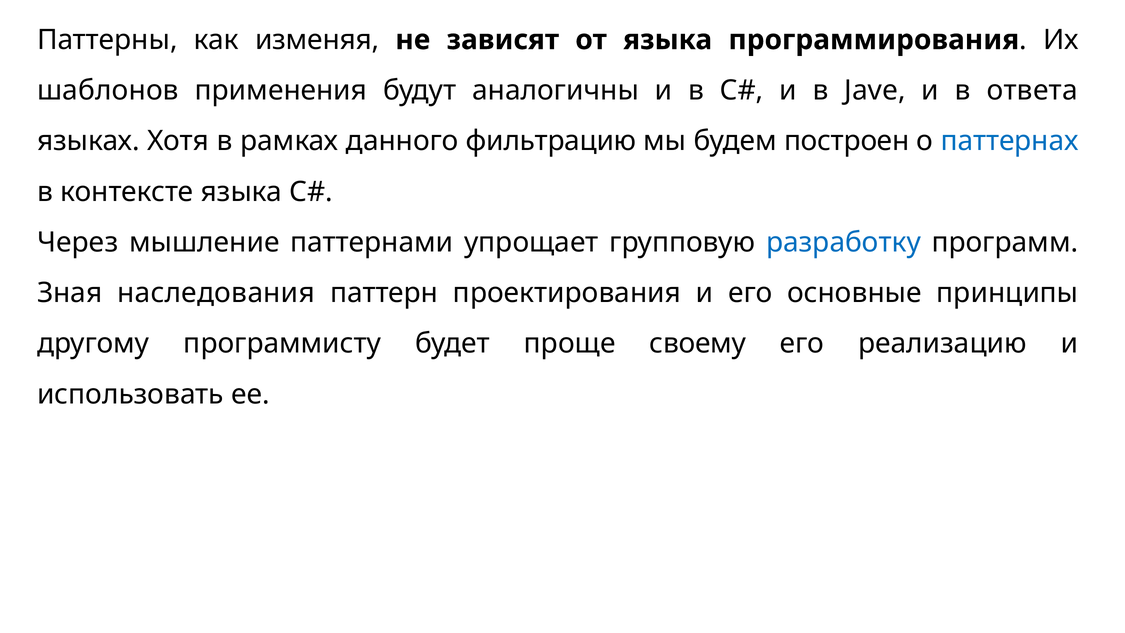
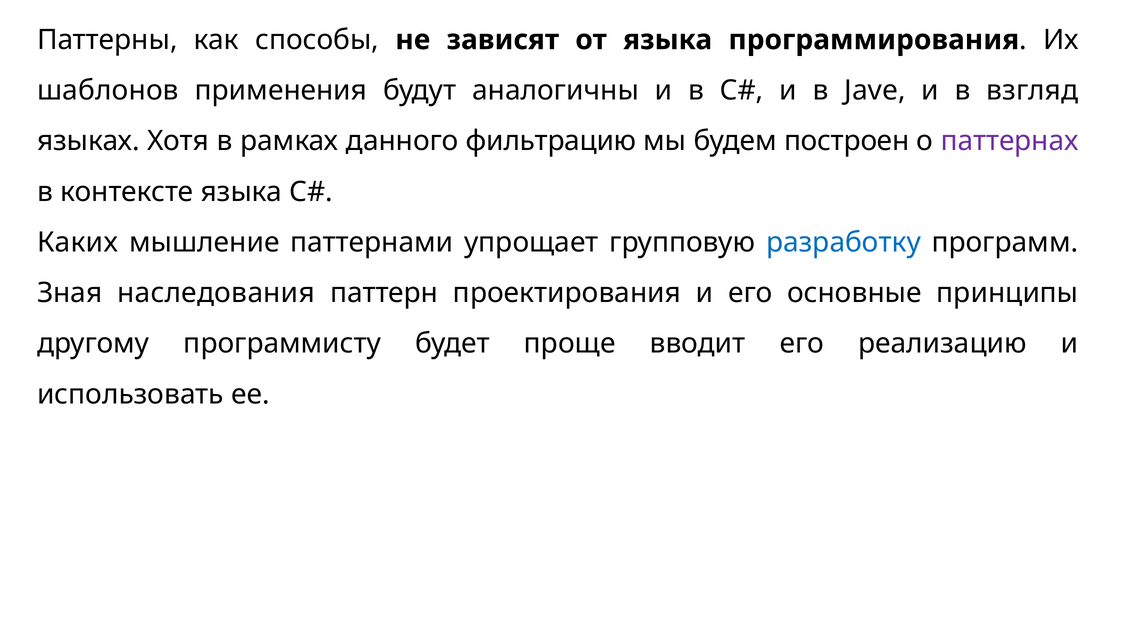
изменяя: изменяя -> способы
ответа: ответа -> взгляд
паттернах colour: blue -> purple
Через: Через -> Каких
своему: своему -> вводит
